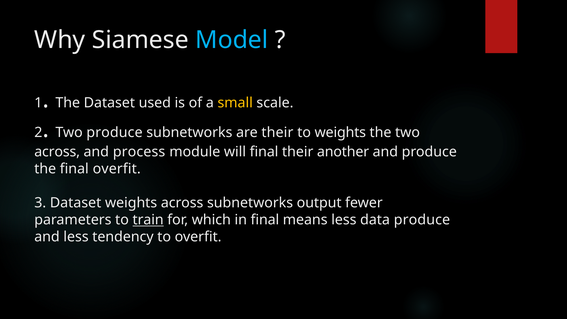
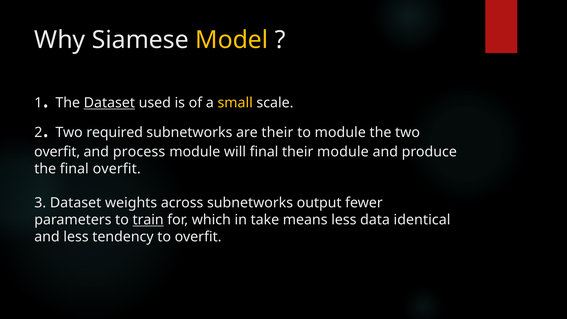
Model colour: light blue -> yellow
Dataset at (109, 103) underline: none -> present
Two produce: produce -> required
to weights: weights -> module
across at (57, 152): across -> overfit
their another: another -> module
in final: final -> take
data produce: produce -> identical
